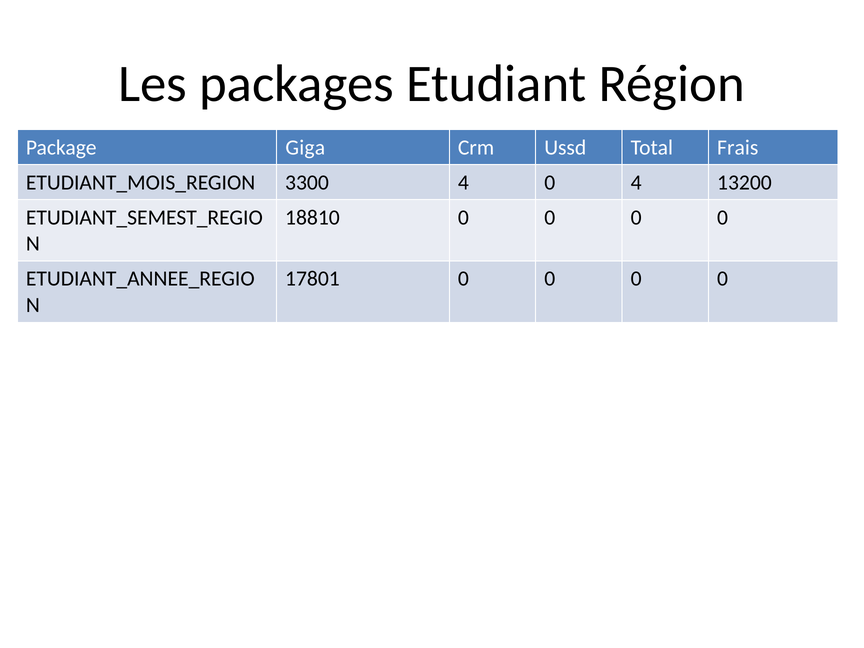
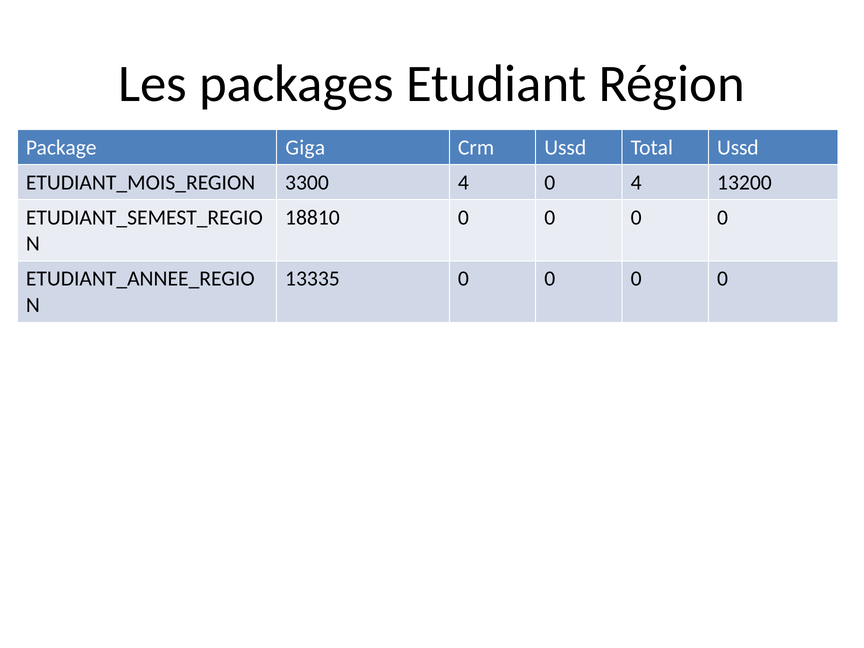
Total Frais: Frais -> Ussd
17801: 17801 -> 13335
